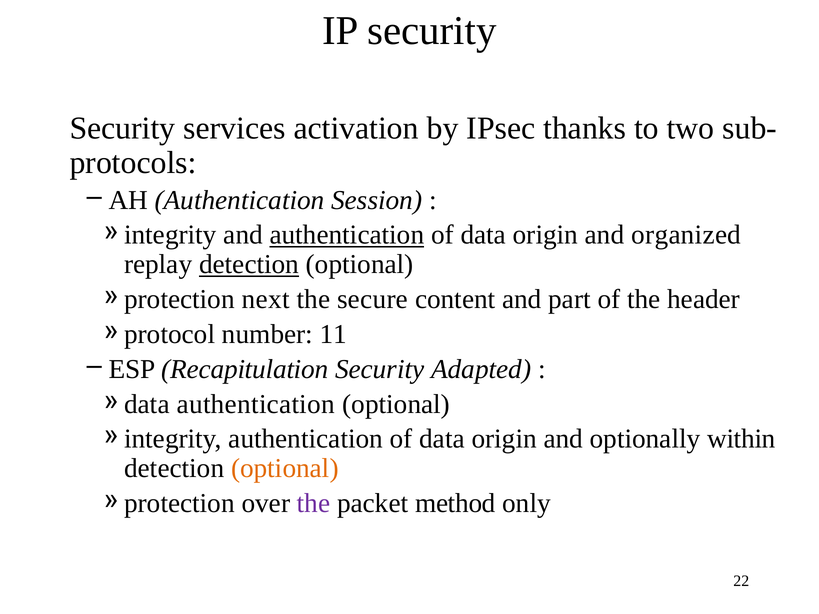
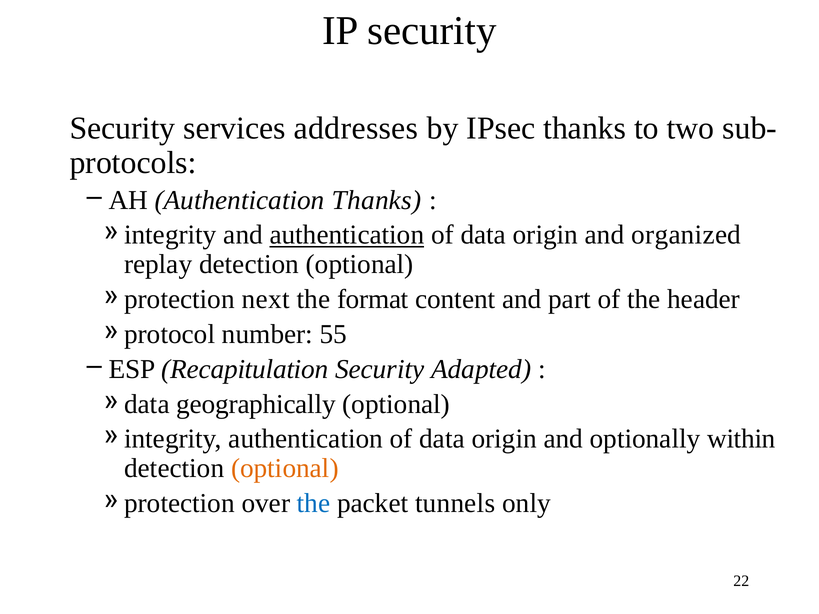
activation: activation -> addresses
Authentication Session: Session -> Thanks
detection at (249, 265) underline: present -> none
secure: secure -> format
11: 11 -> 55
authentication at (256, 404): authentication -> geographically
the at (314, 504) colour: purple -> blue
method: method -> tunnels
